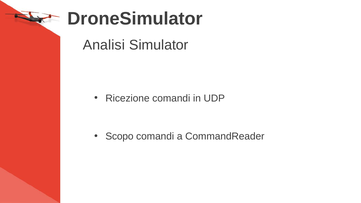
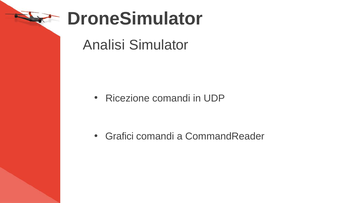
Scopo: Scopo -> Grafici
